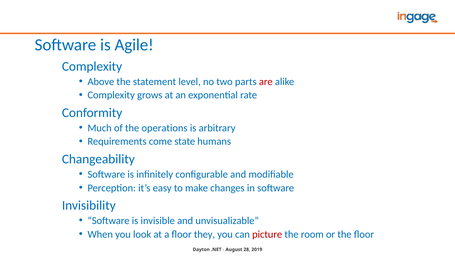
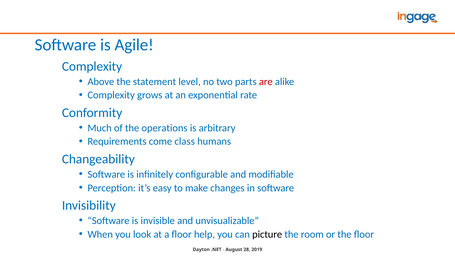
state: state -> class
they: they -> help
picture colour: red -> black
